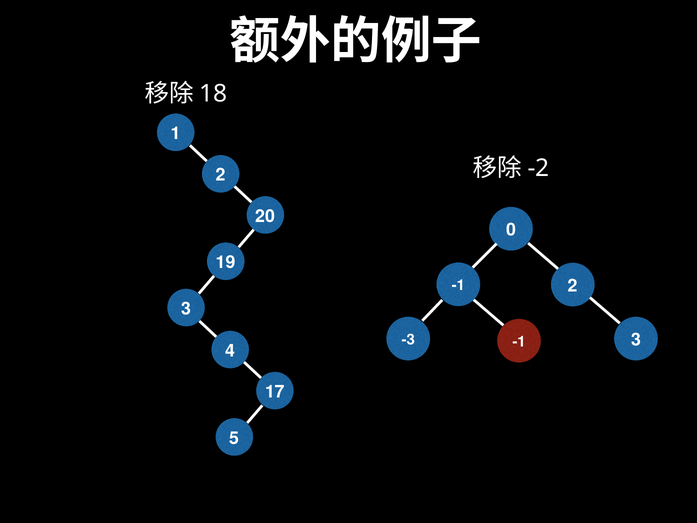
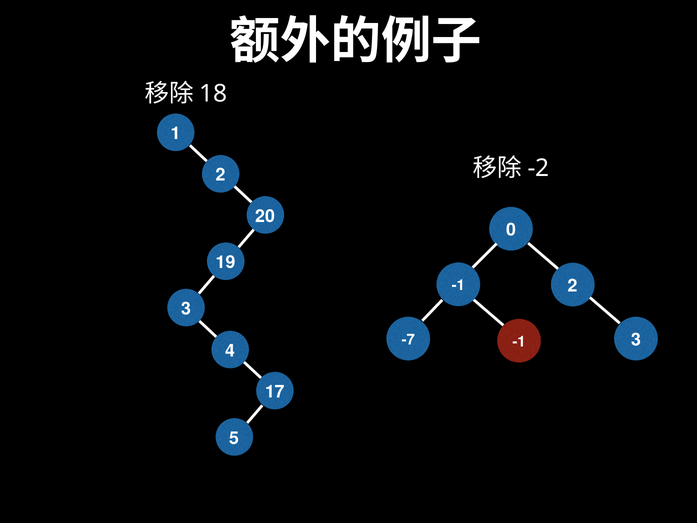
-3: -3 -> -7
